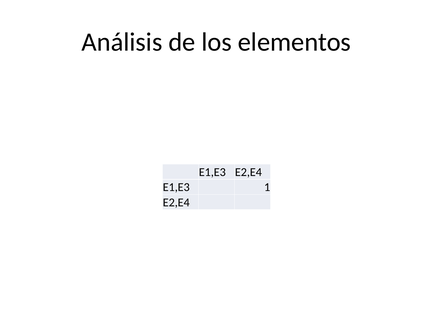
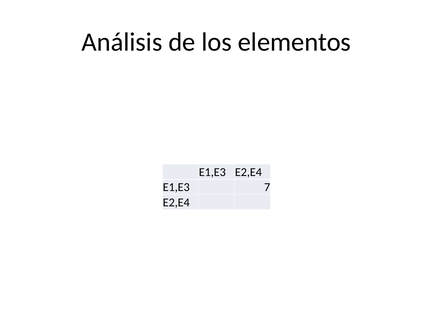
1: 1 -> 7
